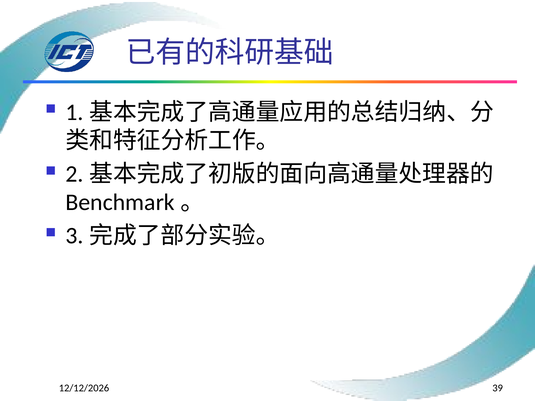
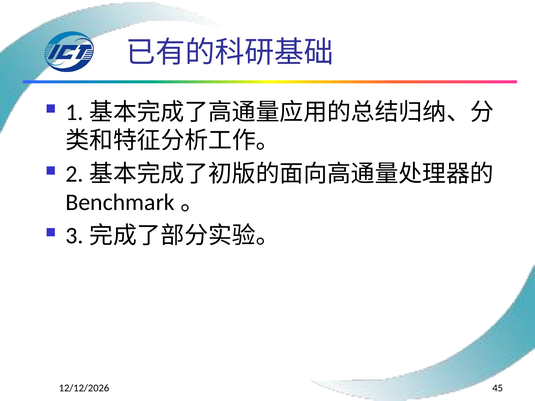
39: 39 -> 45
